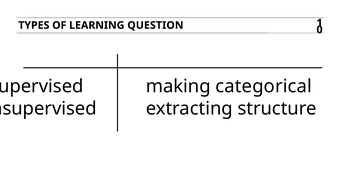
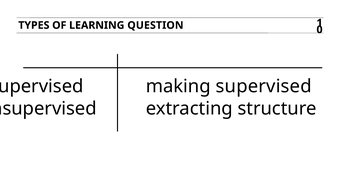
making categorical: categorical -> supervised
